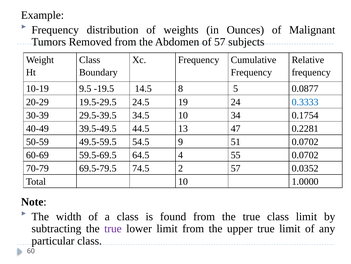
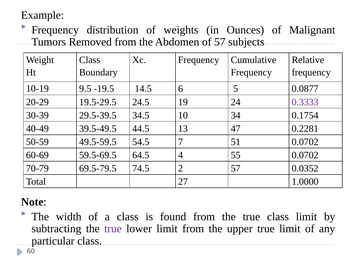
8: 8 -> 6
0.3333 colour: blue -> purple
9: 9 -> 7
Total 10: 10 -> 27
